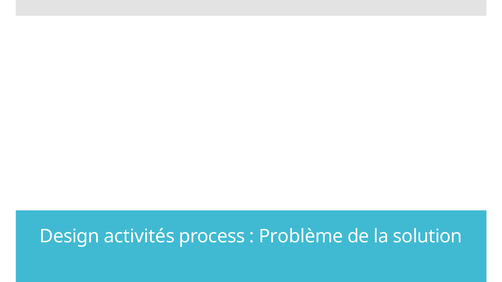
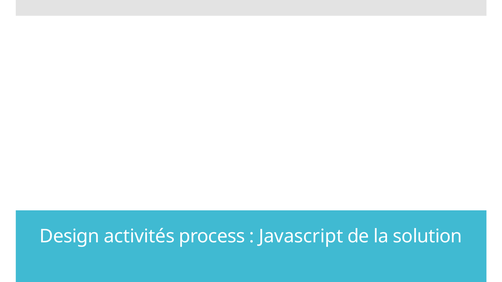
Problème: Problème -> Javascript
